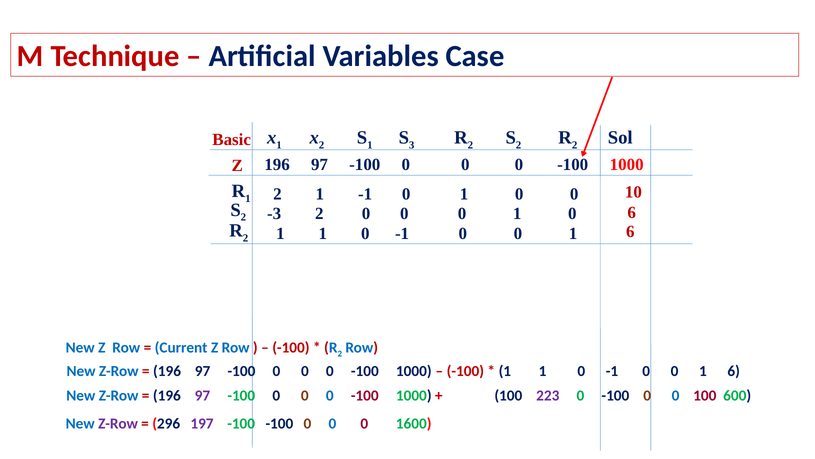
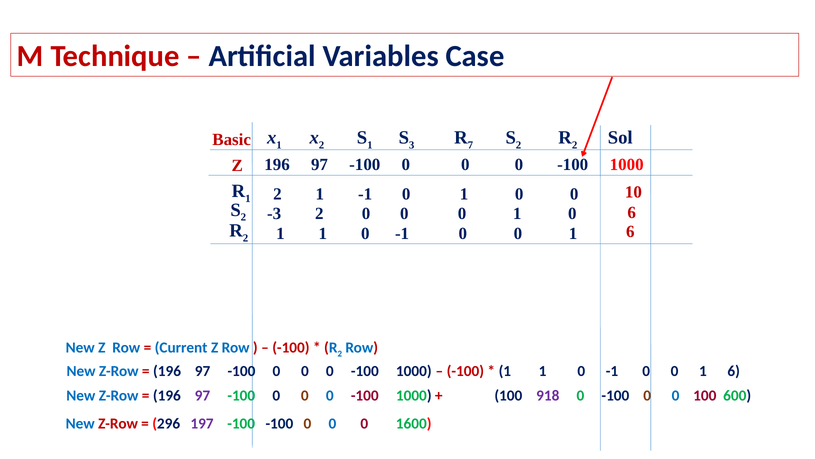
2 at (470, 145): 2 -> 7
223: 223 -> 918
Z-Row at (118, 423) colour: purple -> red
